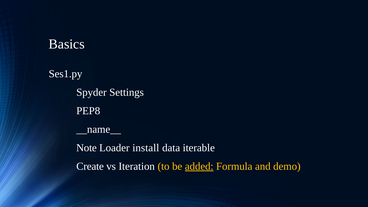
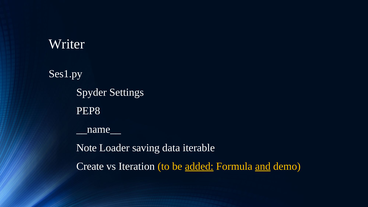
Basics: Basics -> Writer
install: install -> saving
and underline: none -> present
